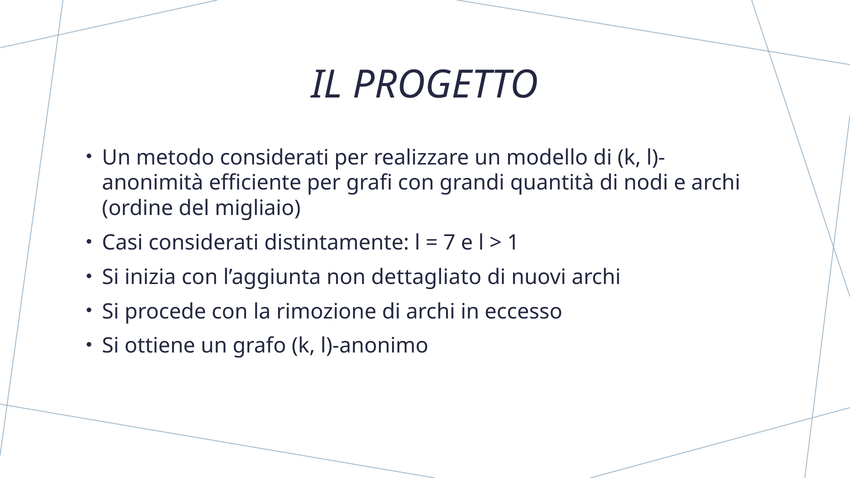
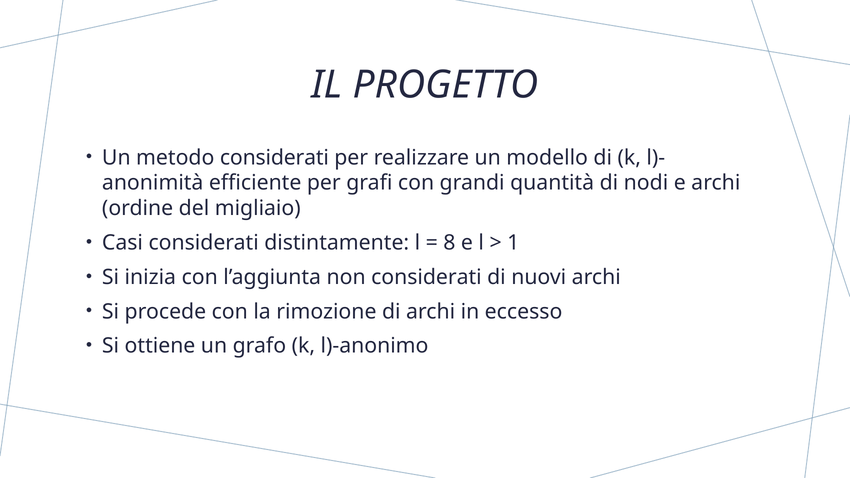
7: 7 -> 8
non dettagliato: dettagliato -> considerati
